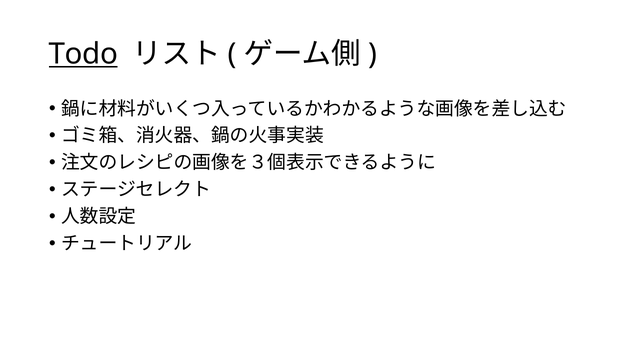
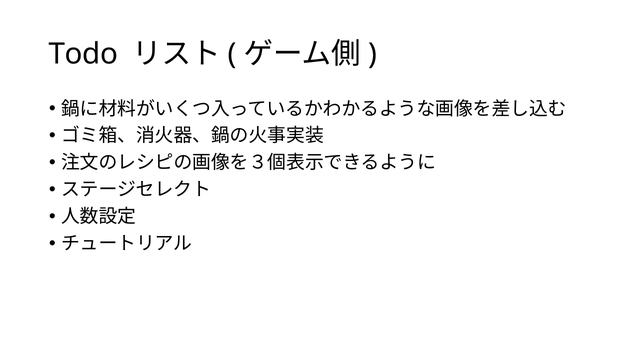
Todo underline: present -> none
